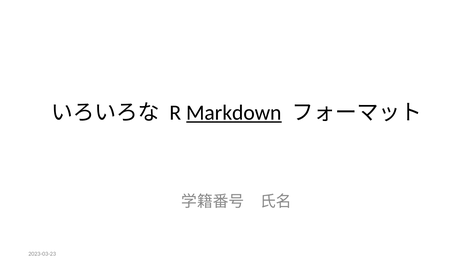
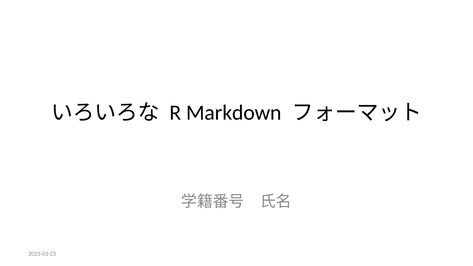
Markdown underline: present -> none
